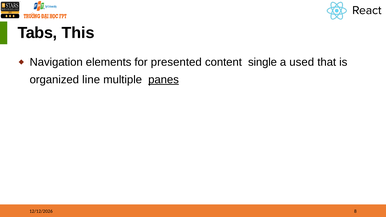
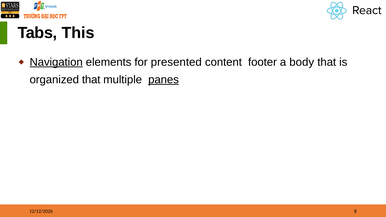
Navigation underline: none -> present
single: single -> footer
used: used -> body
organized line: line -> that
